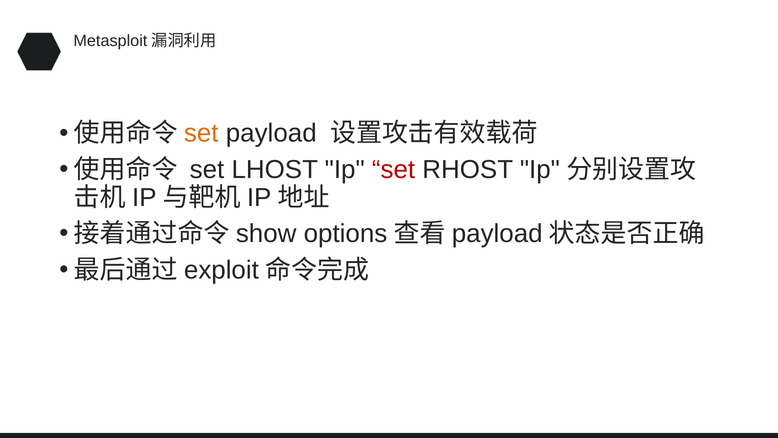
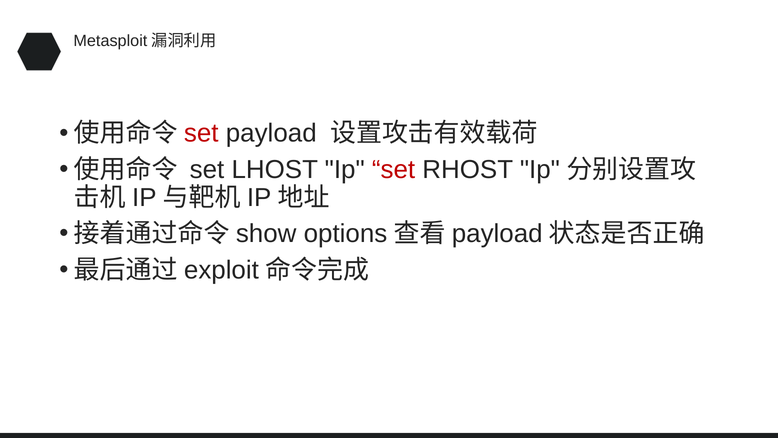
set at (201, 133) colour: orange -> red
